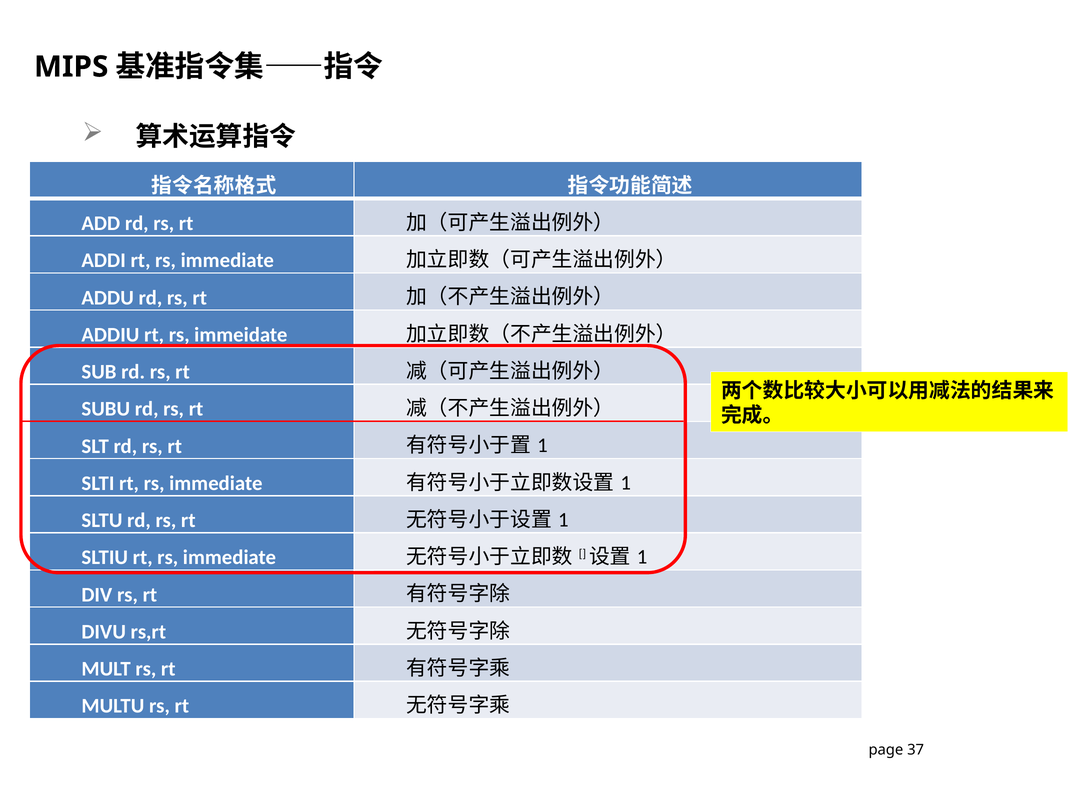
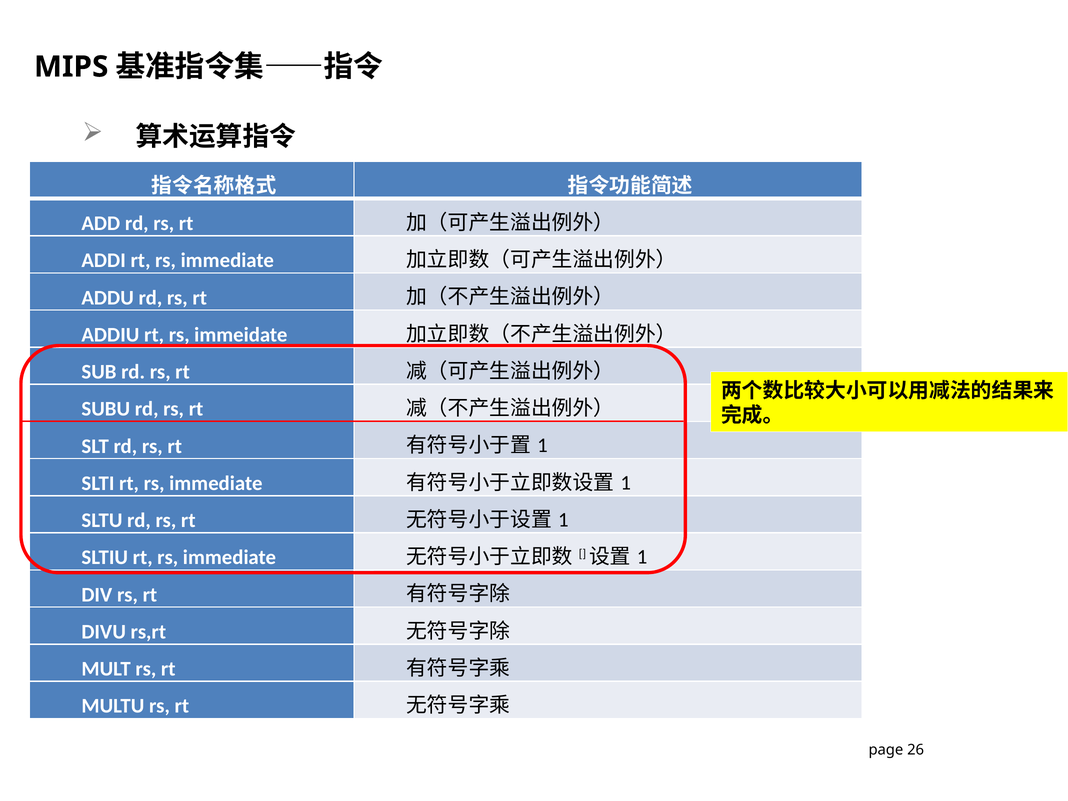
37: 37 -> 26
